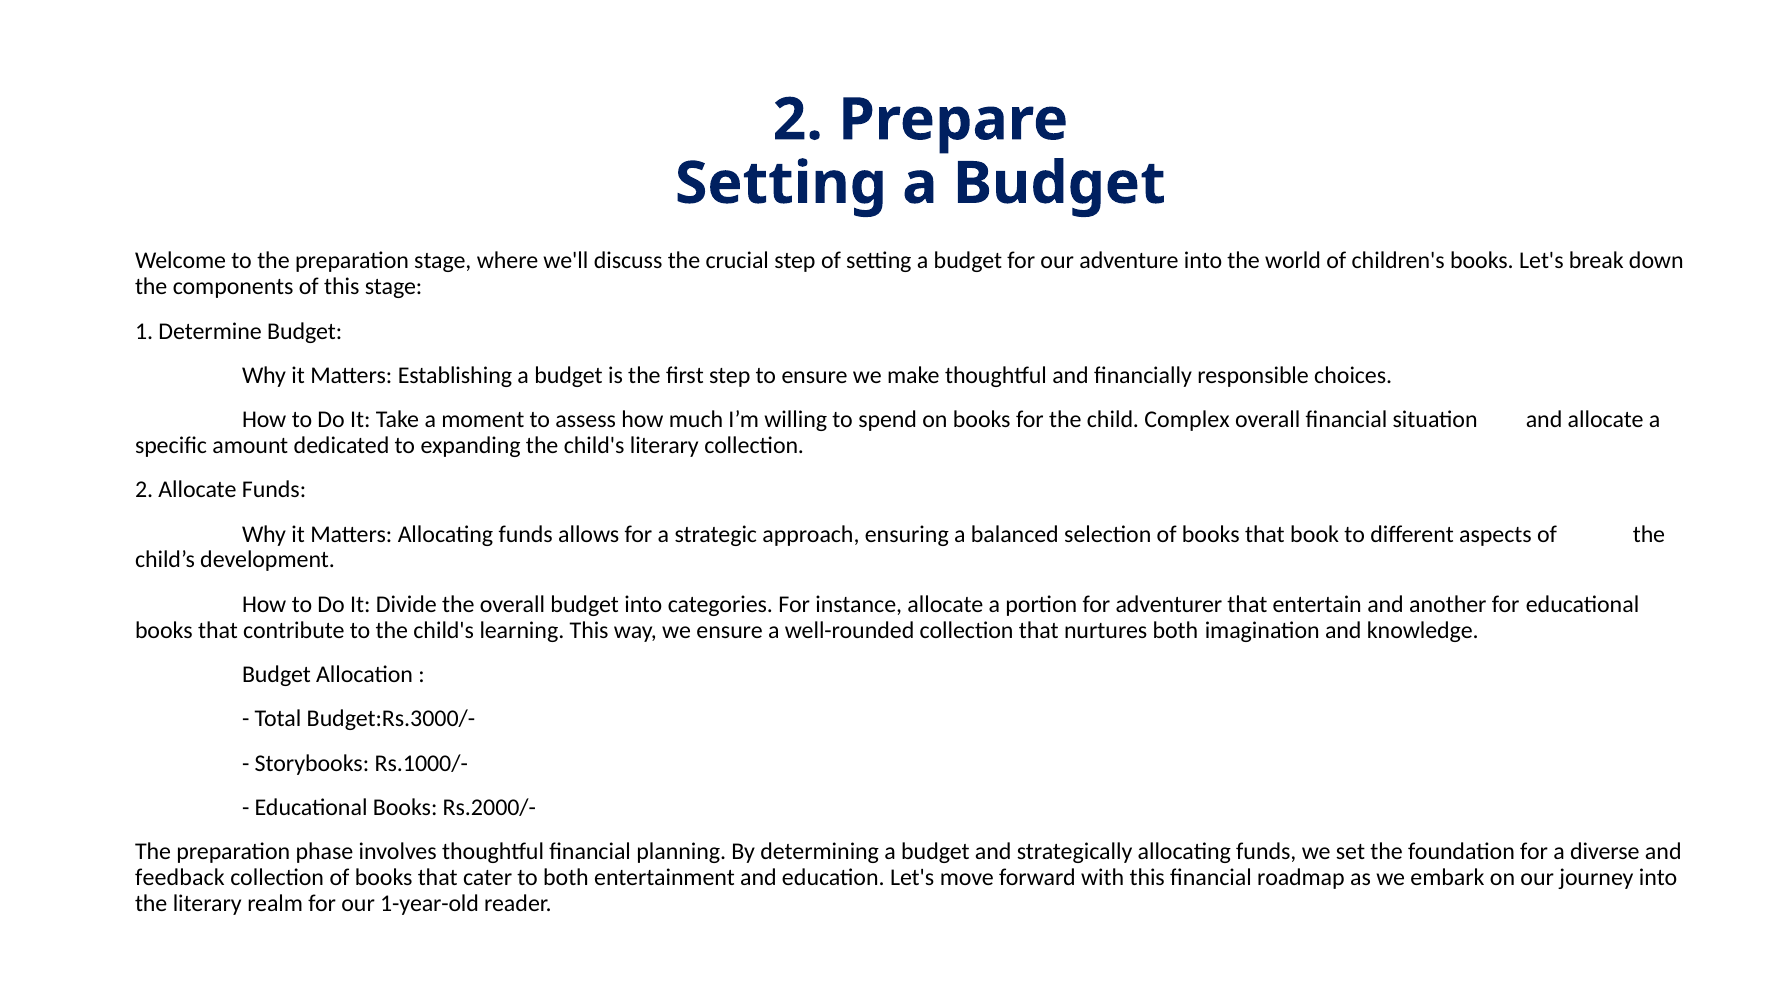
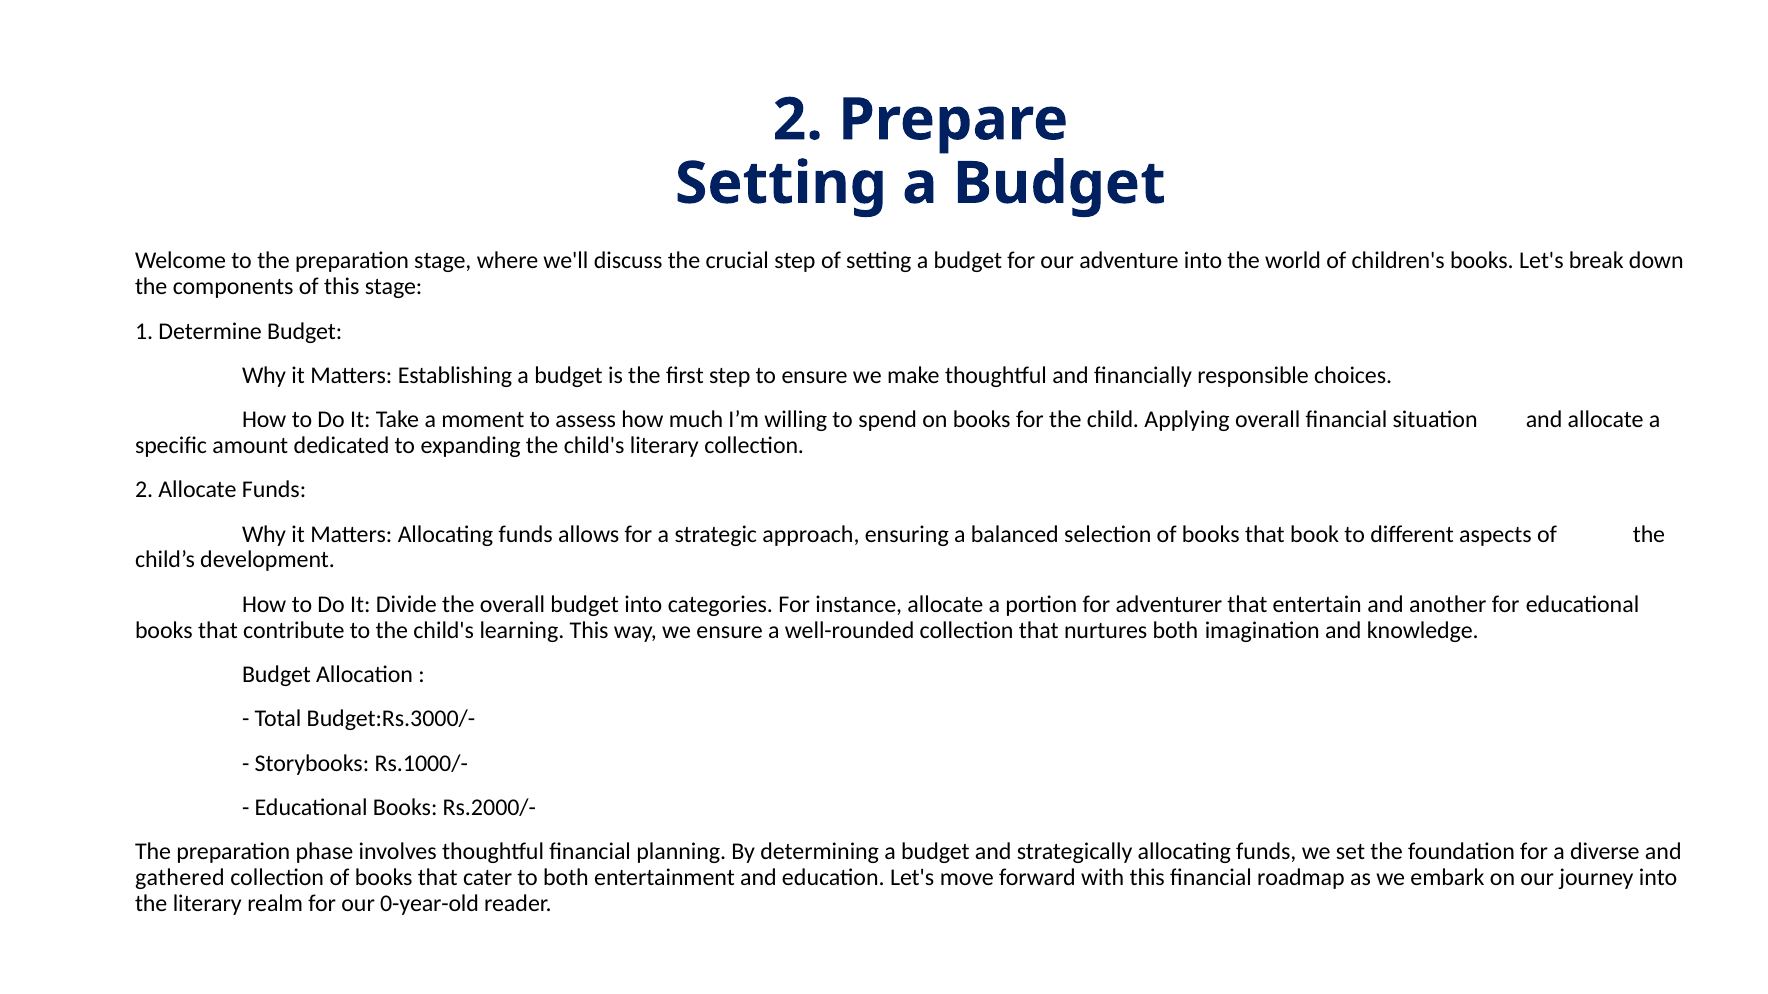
Complex: Complex -> Applying
feedback: feedback -> gathered
1-year-old: 1-year-old -> 0-year-old
